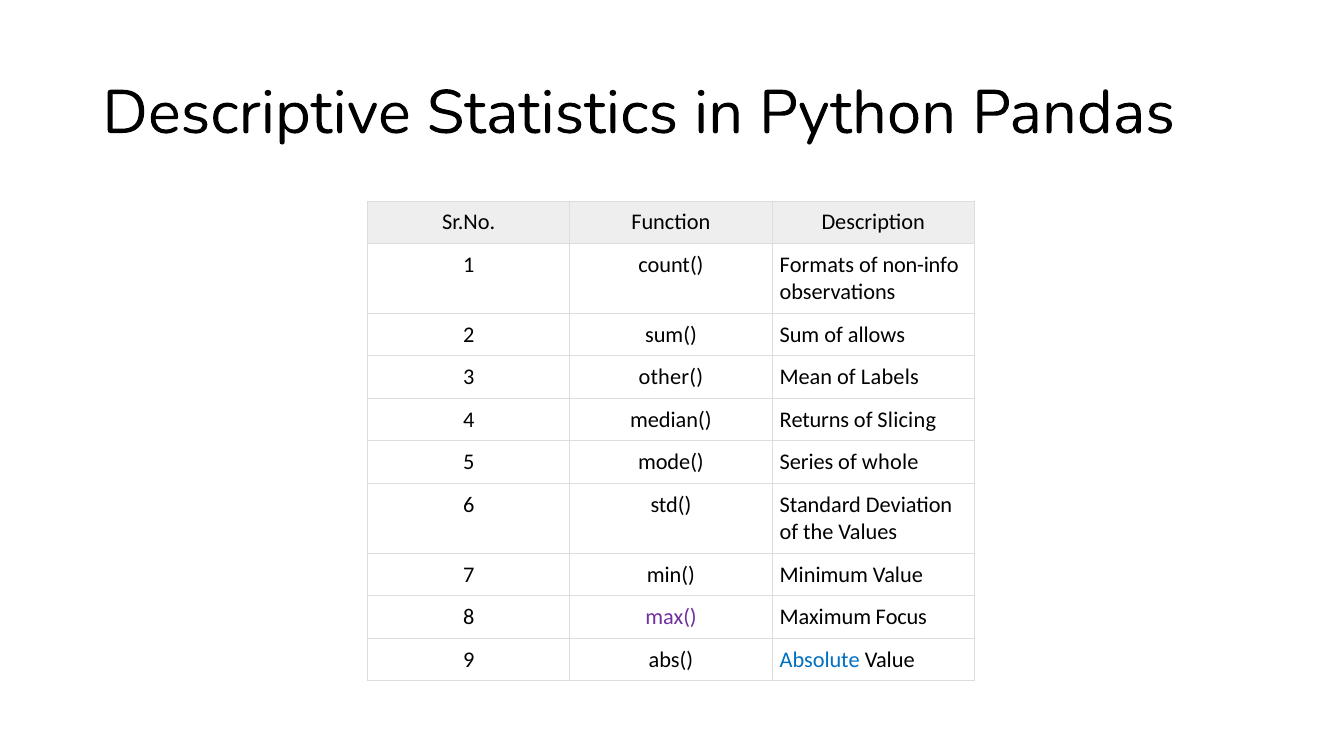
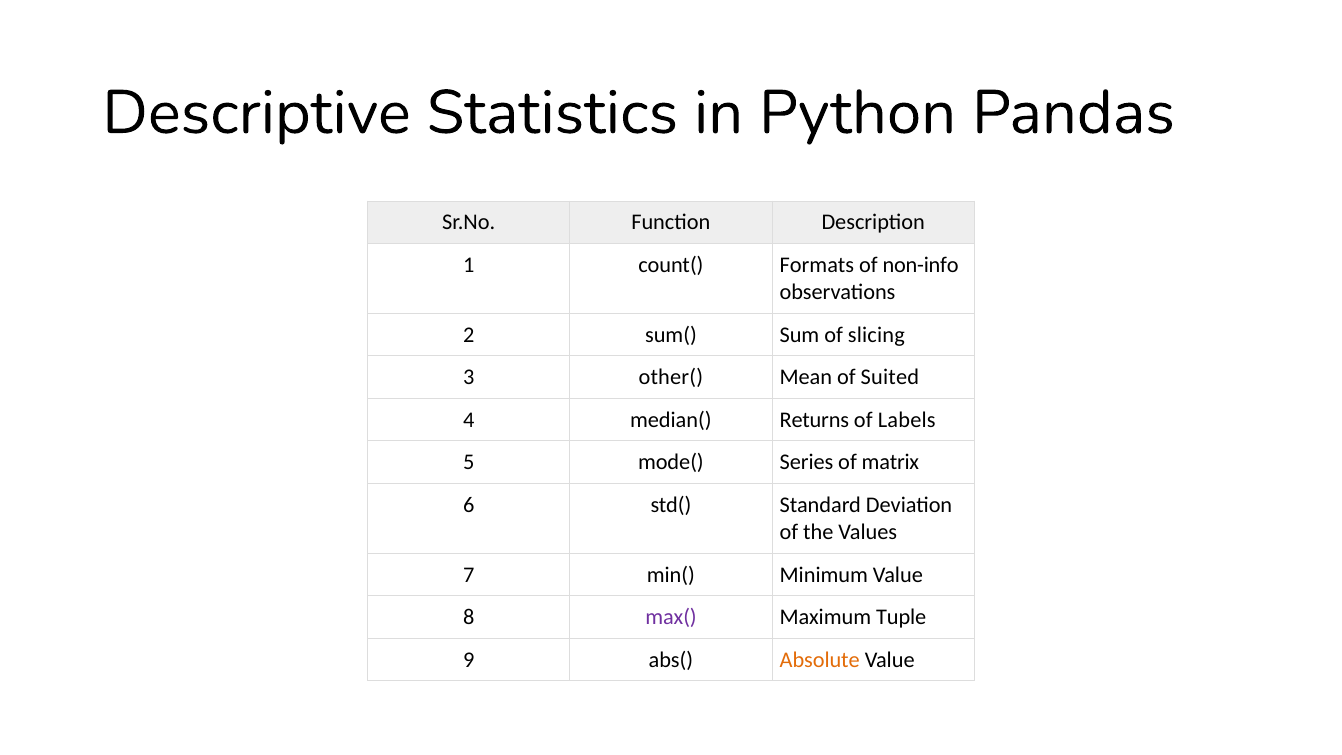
allows: allows -> slicing
Labels: Labels -> Suited
Slicing: Slicing -> Labels
whole: whole -> matrix
Focus: Focus -> Tuple
Absolute colour: blue -> orange
